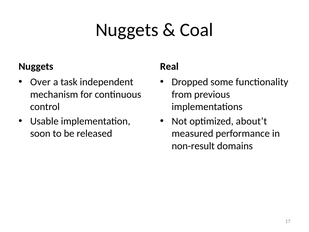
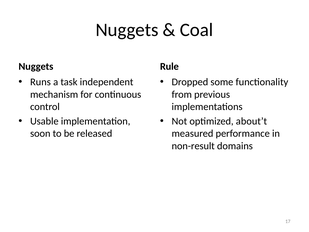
Real: Real -> Rule
Over: Over -> Runs
